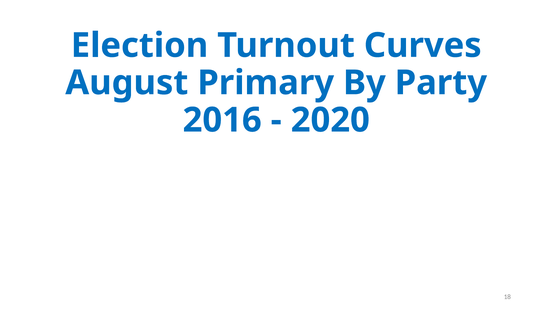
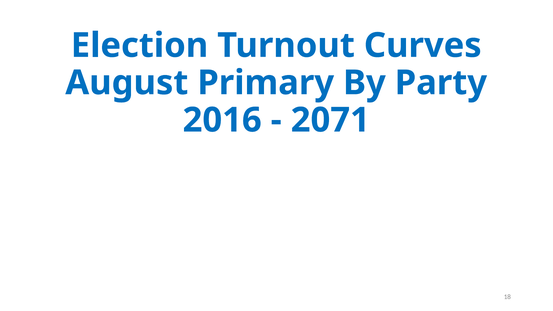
2020: 2020 -> 2071
